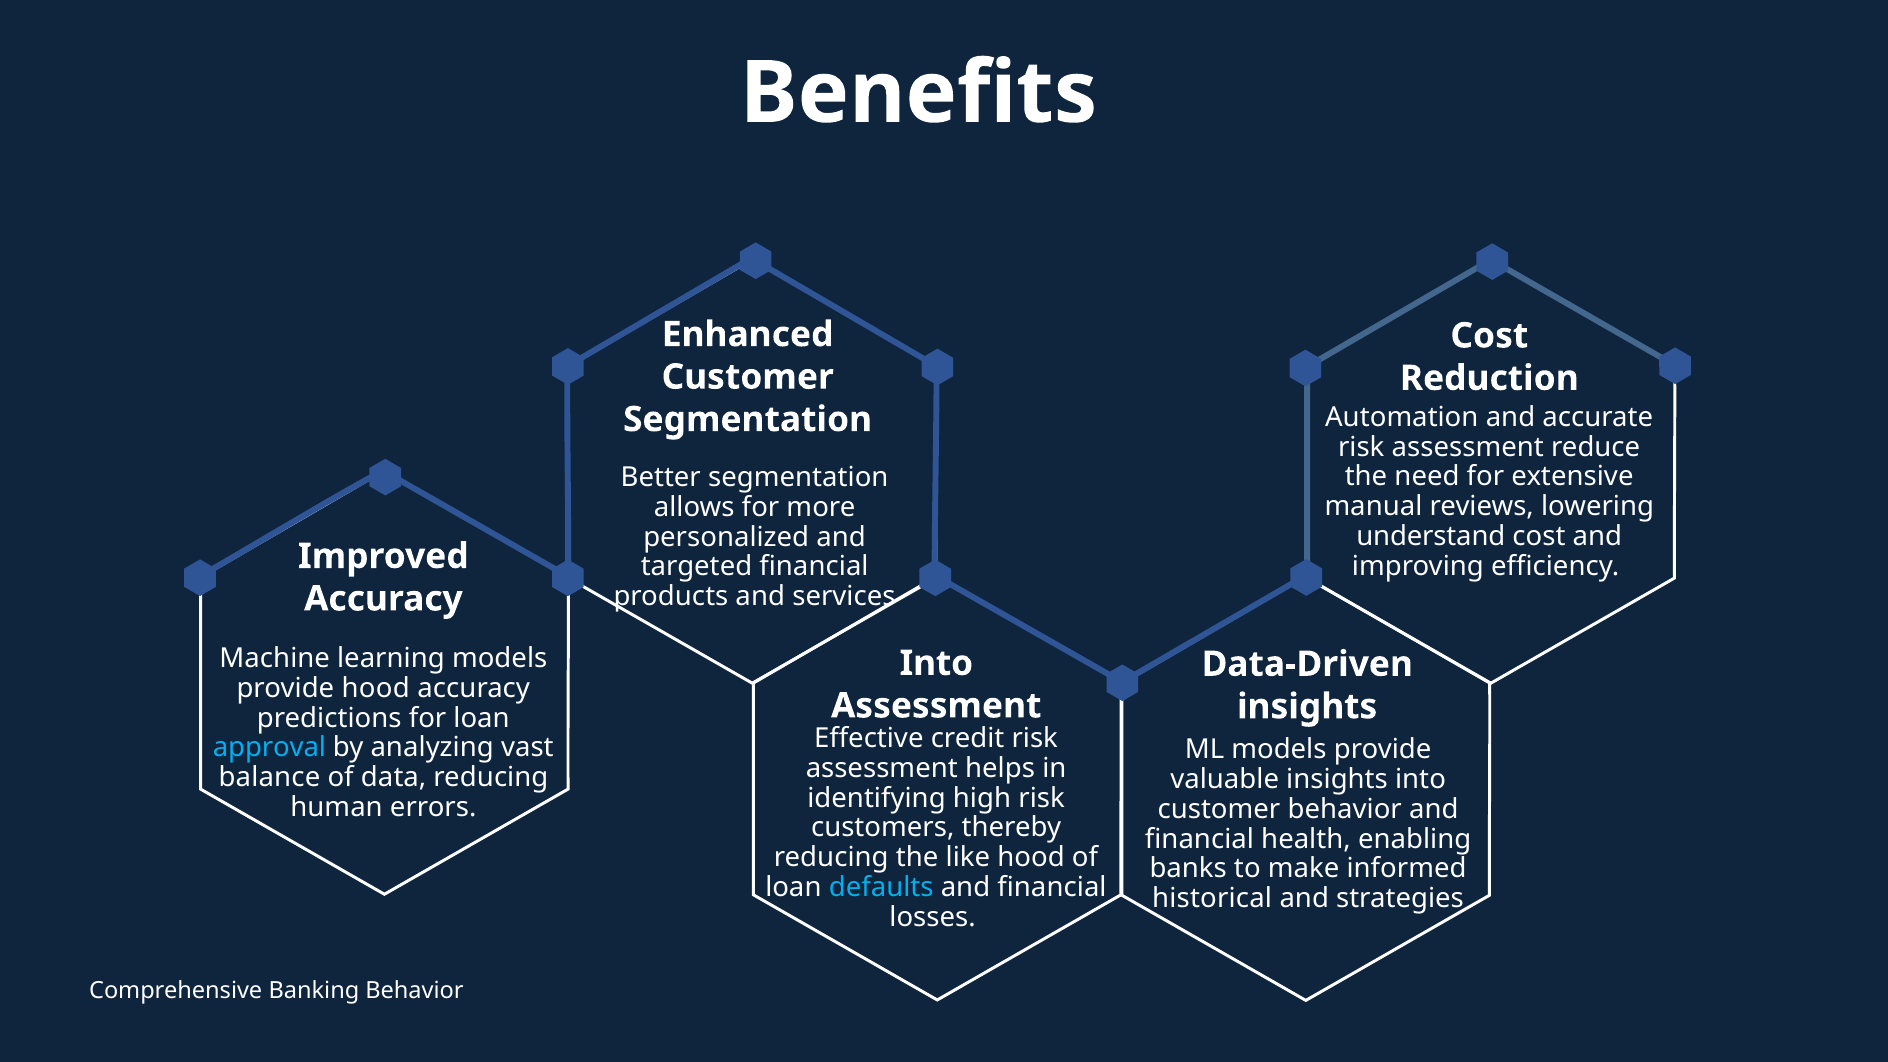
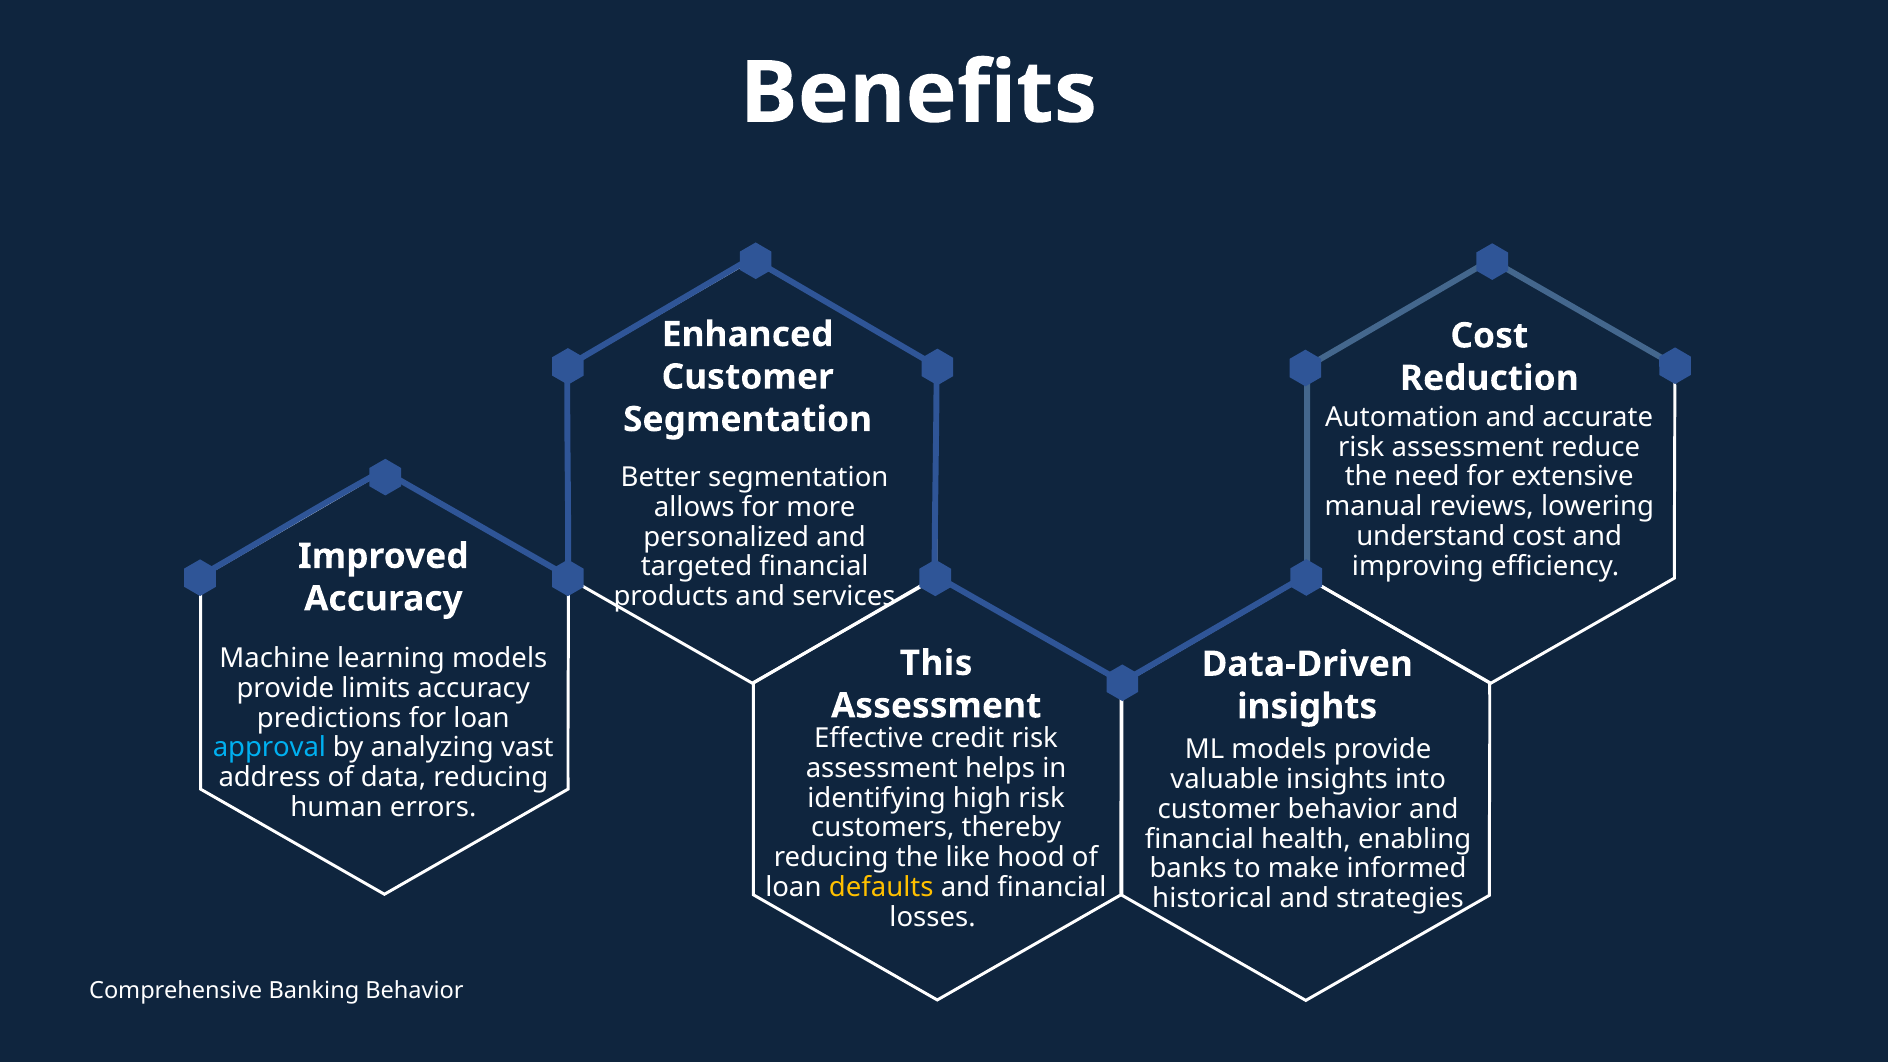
Into at (936, 663): Into -> This
provide hood: hood -> limits
balance: balance -> address
defaults colour: light blue -> yellow
